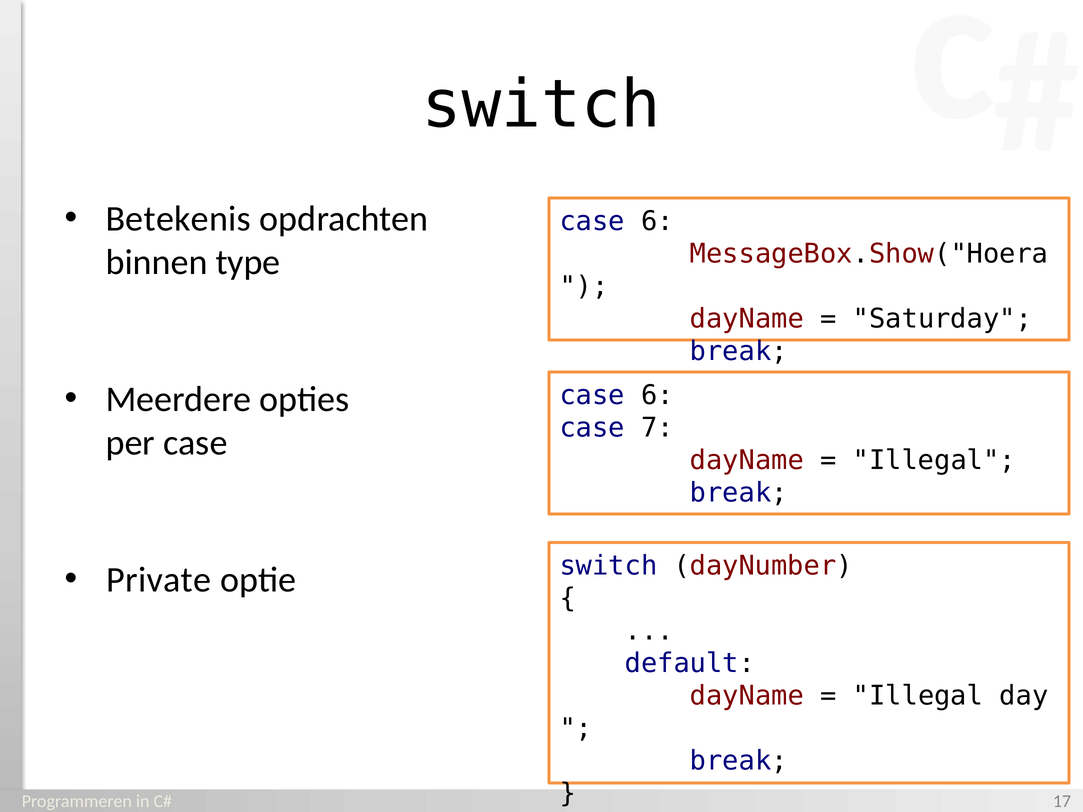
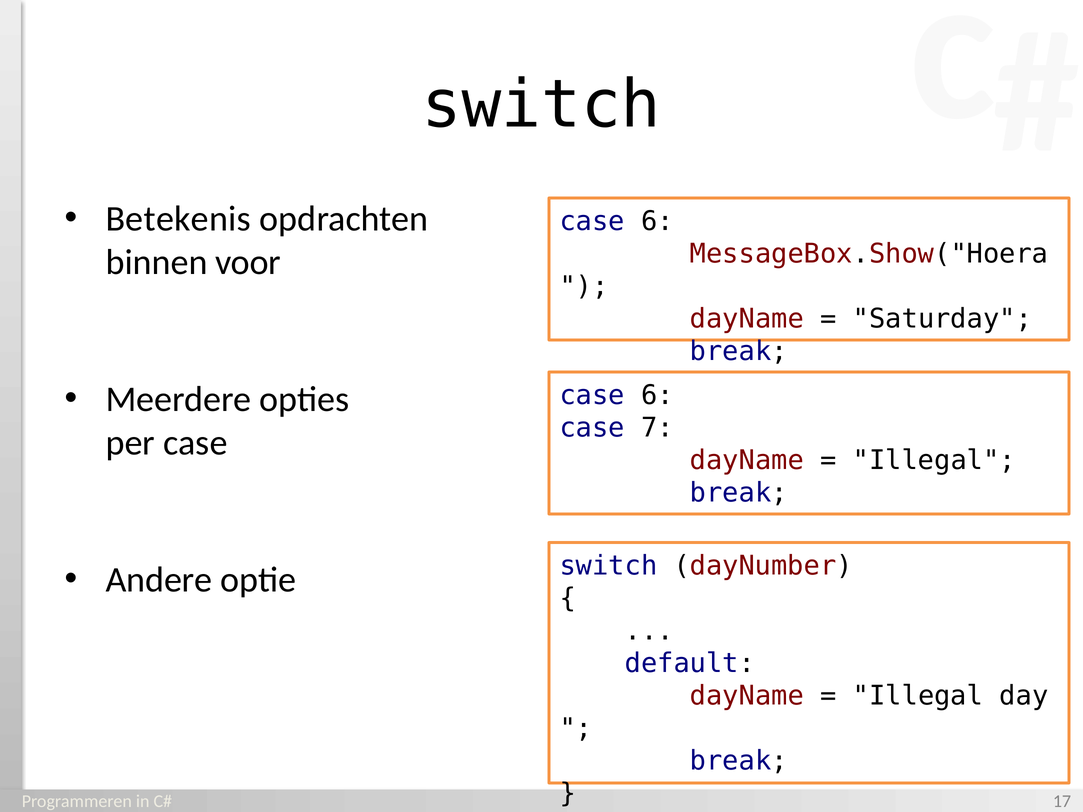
type: type -> voor
Private: Private -> Andere
